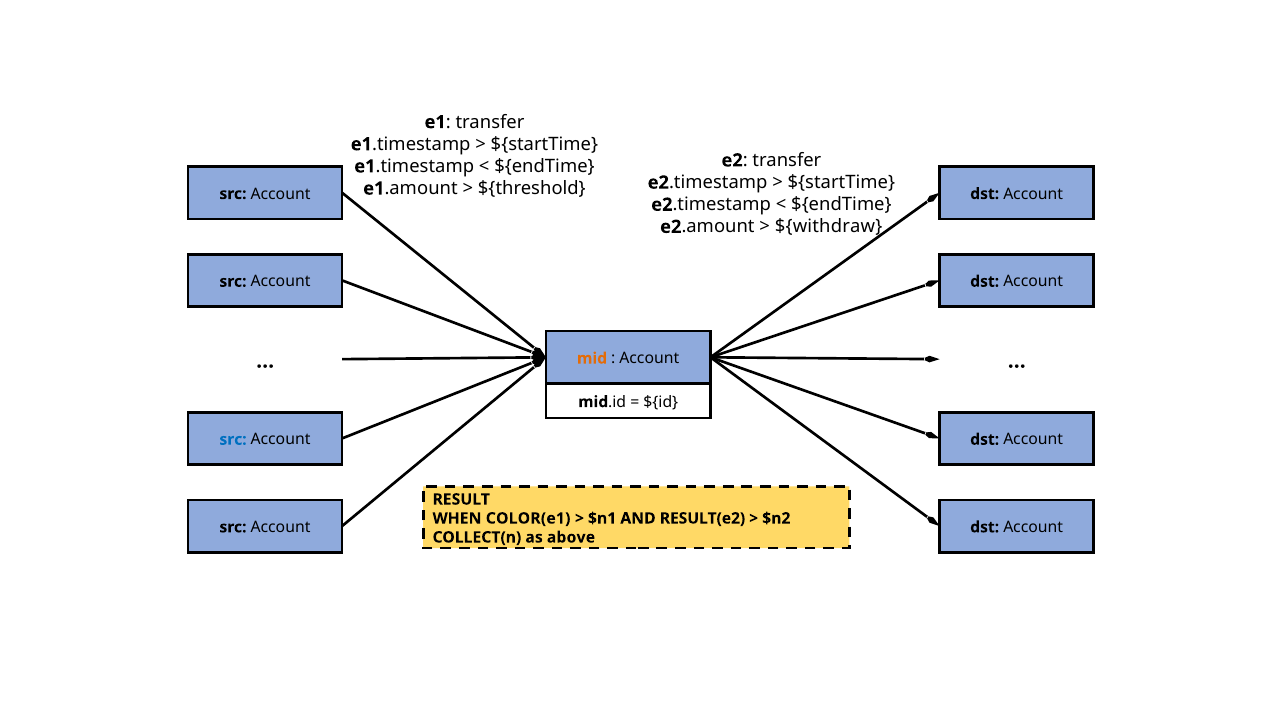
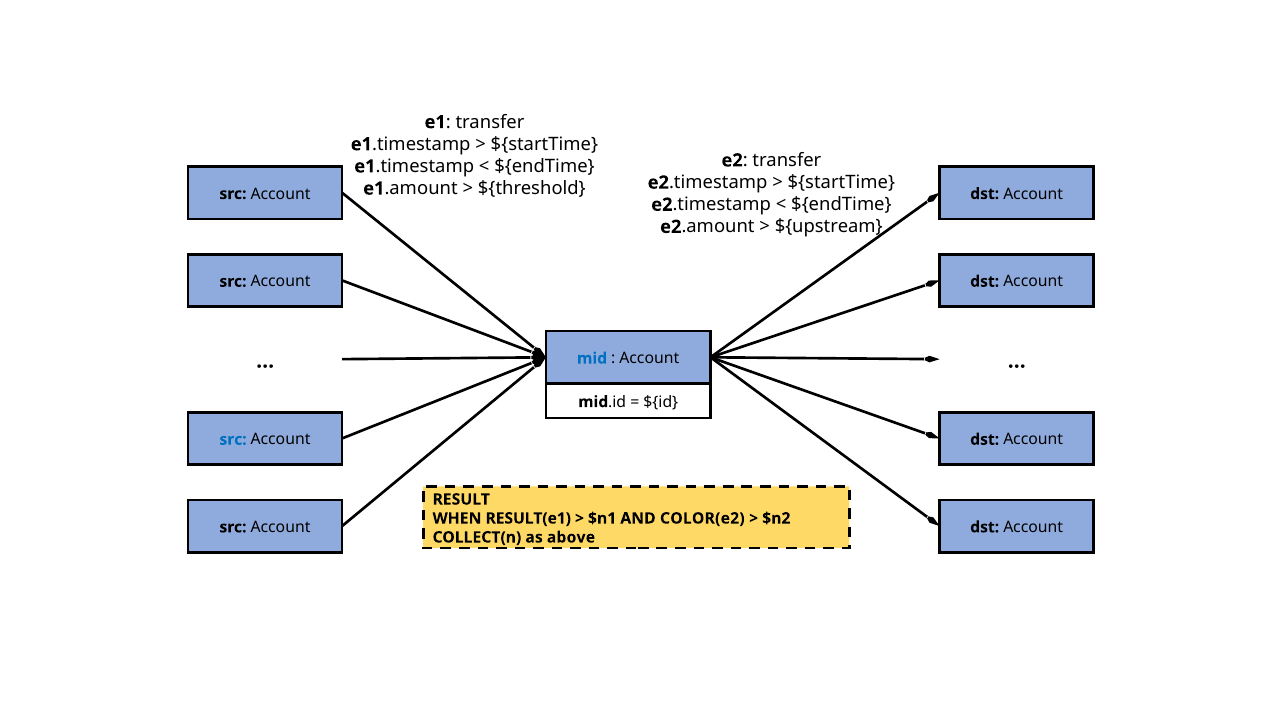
${withdraw: ${withdraw -> ${upstream
mid colour: orange -> blue
COLOR(e1: COLOR(e1 -> RESULT(e1
RESULT(e2: RESULT(e2 -> COLOR(e2
